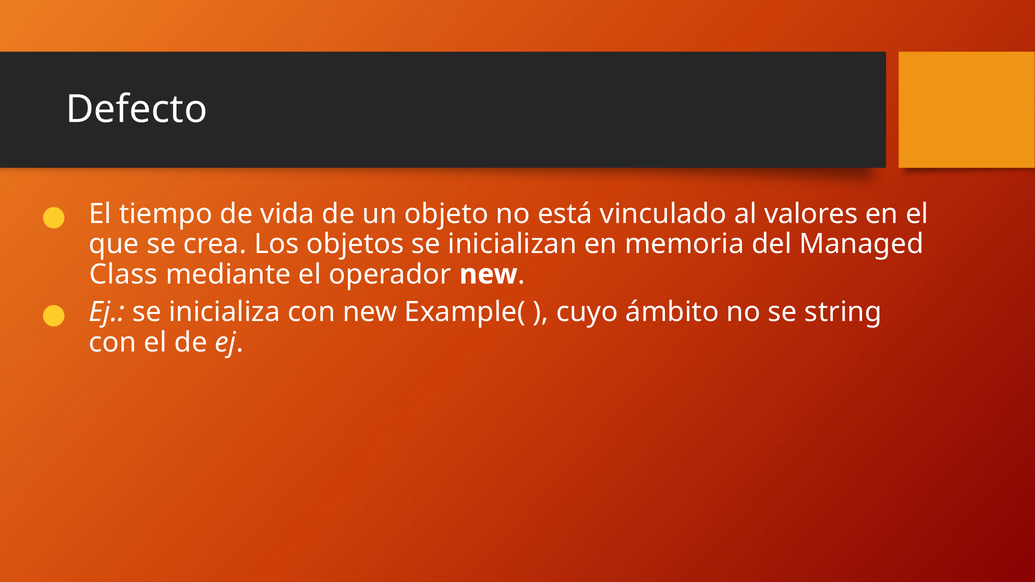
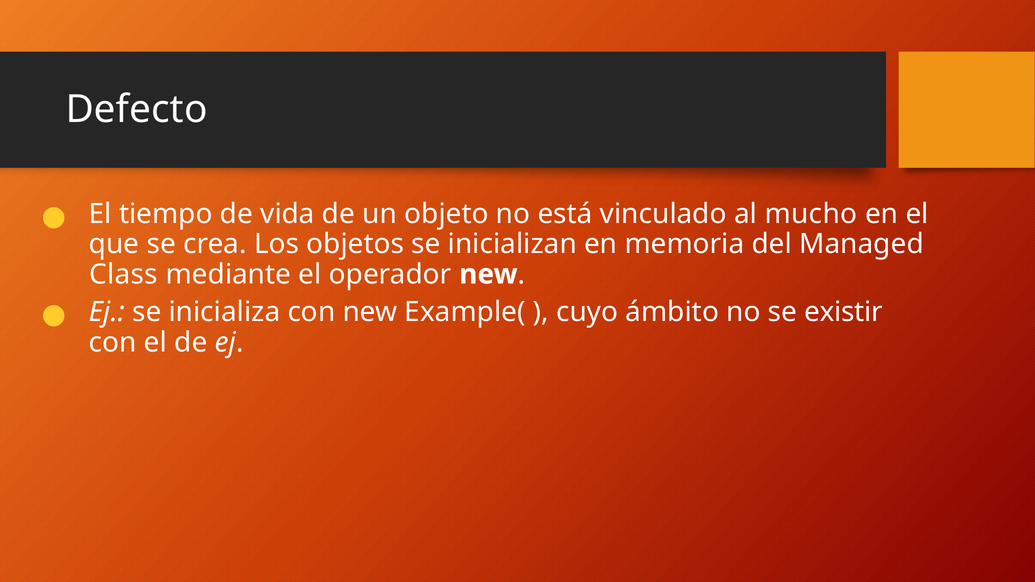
valores: valores -> mucho
string: string -> existir
